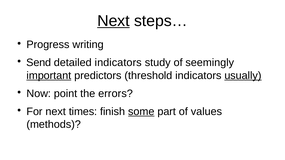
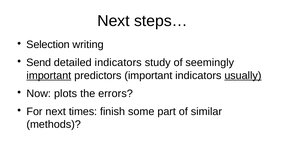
Next at (113, 21) underline: present -> none
Progress: Progress -> Selection
predictors threshold: threshold -> important
point: point -> plots
some underline: present -> none
values: values -> similar
